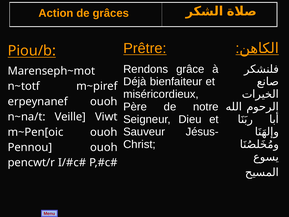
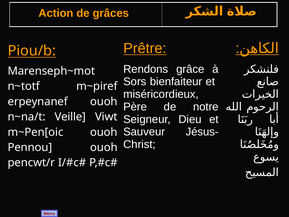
Déjà: Déjà -> Sors
